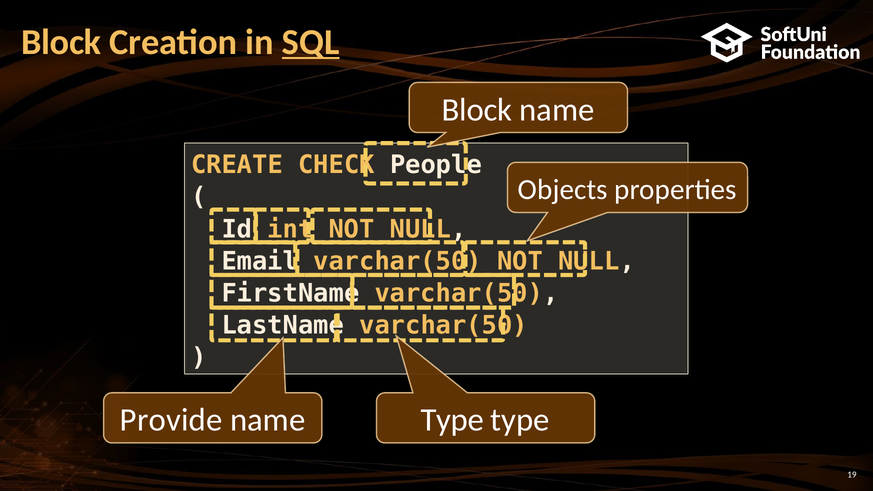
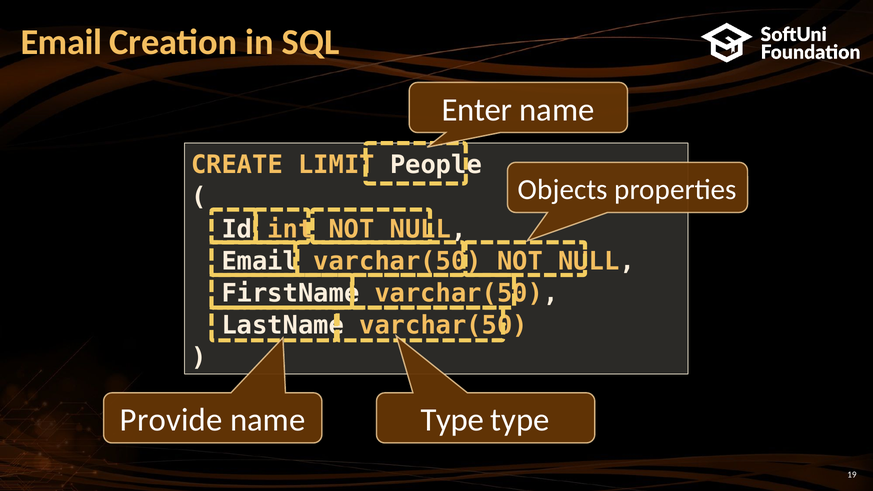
Block at (61, 42): Block -> Email
SQL underline: present -> none
Block at (477, 110): Block -> Enter
CHECK: CHECK -> LIMIT
